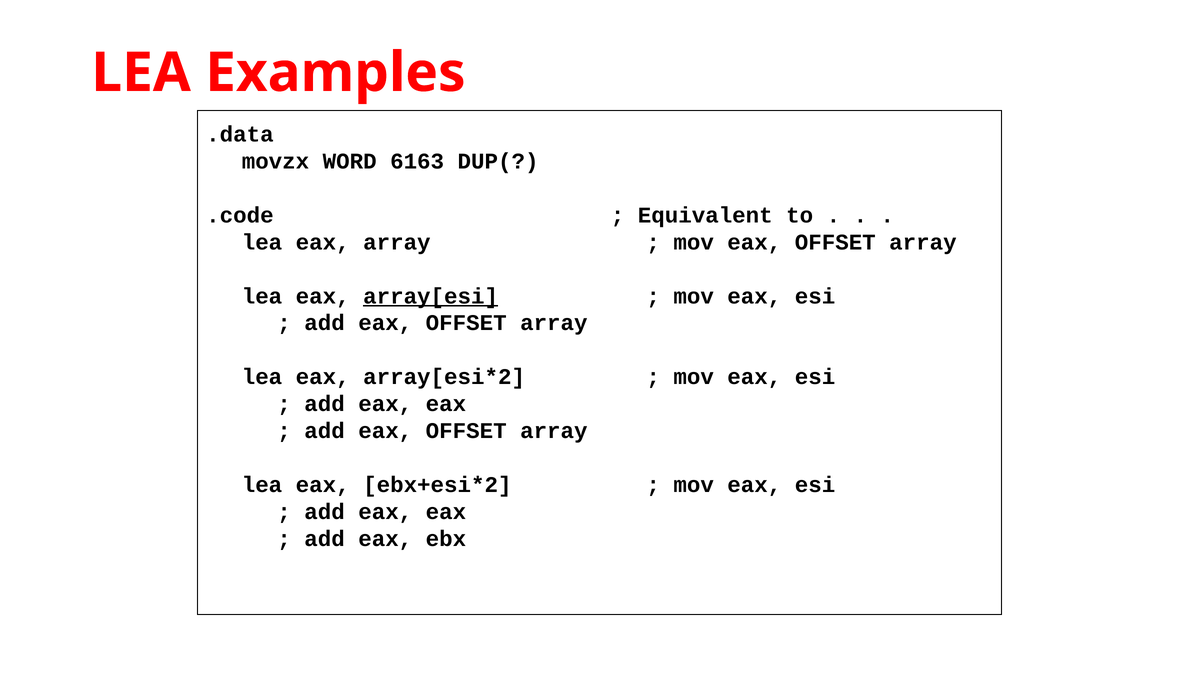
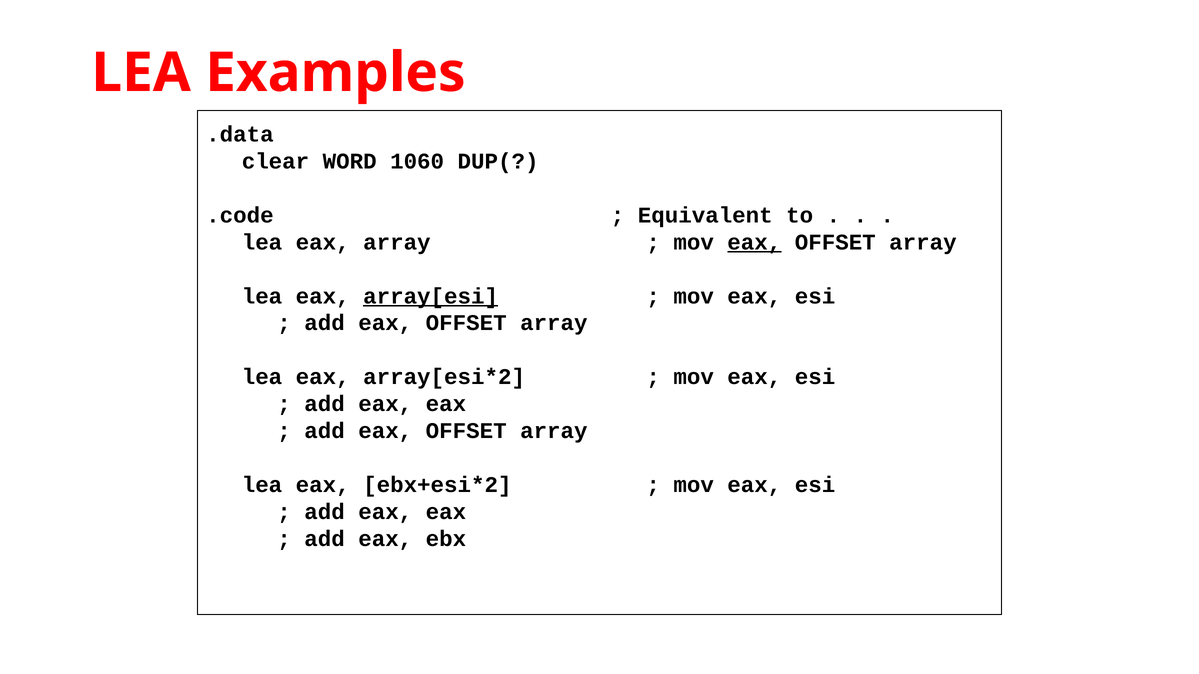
movzx: movzx -> clear
6163: 6163 -> 1060
eax at (754, 242) underline: none -> present
